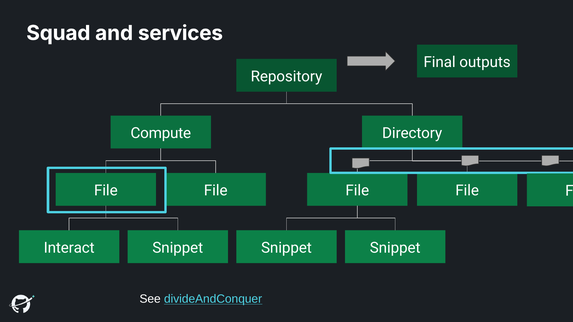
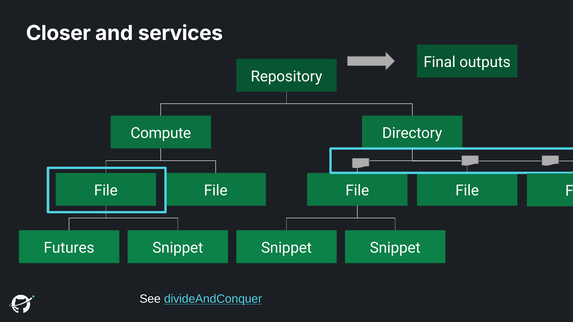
Squad: Squad -> Closer
Interact: Interact -> Futures
